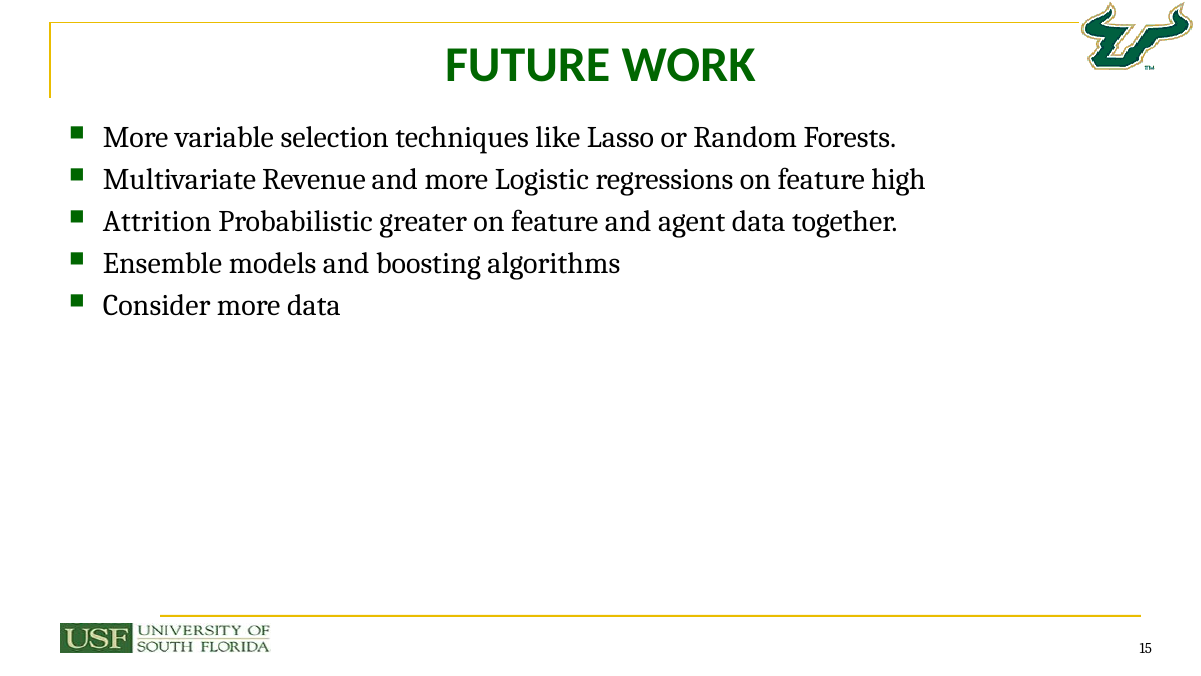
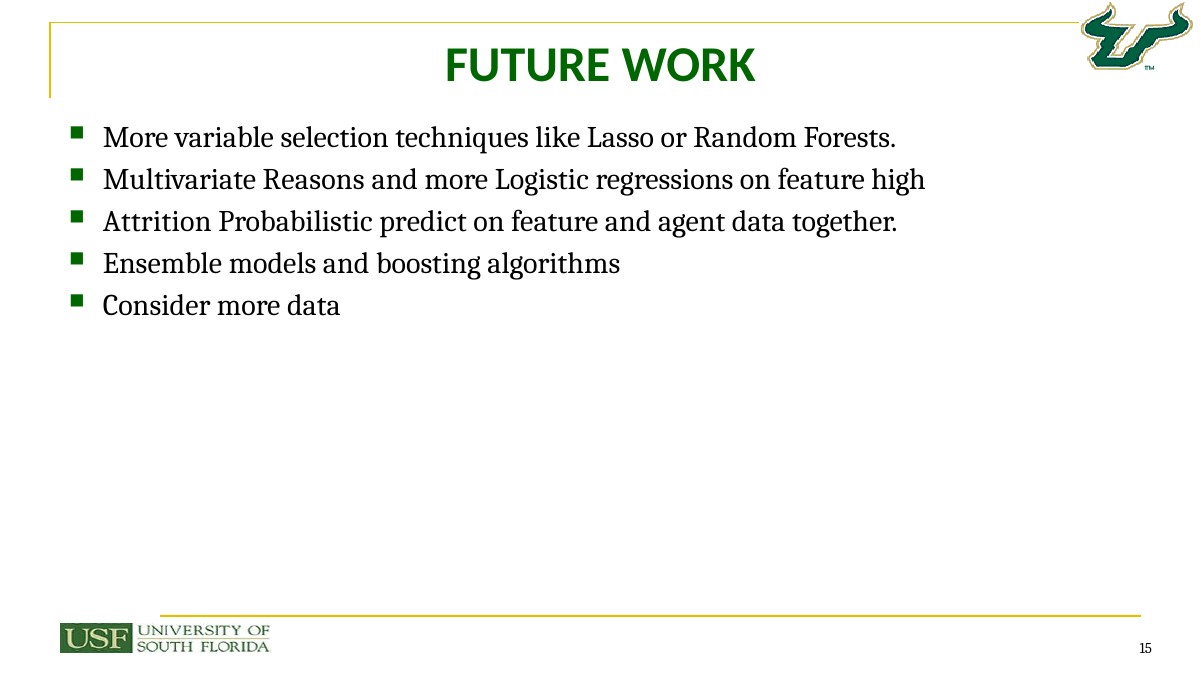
Revenue: Revenue -> Reasons
greater: greater -> predict
